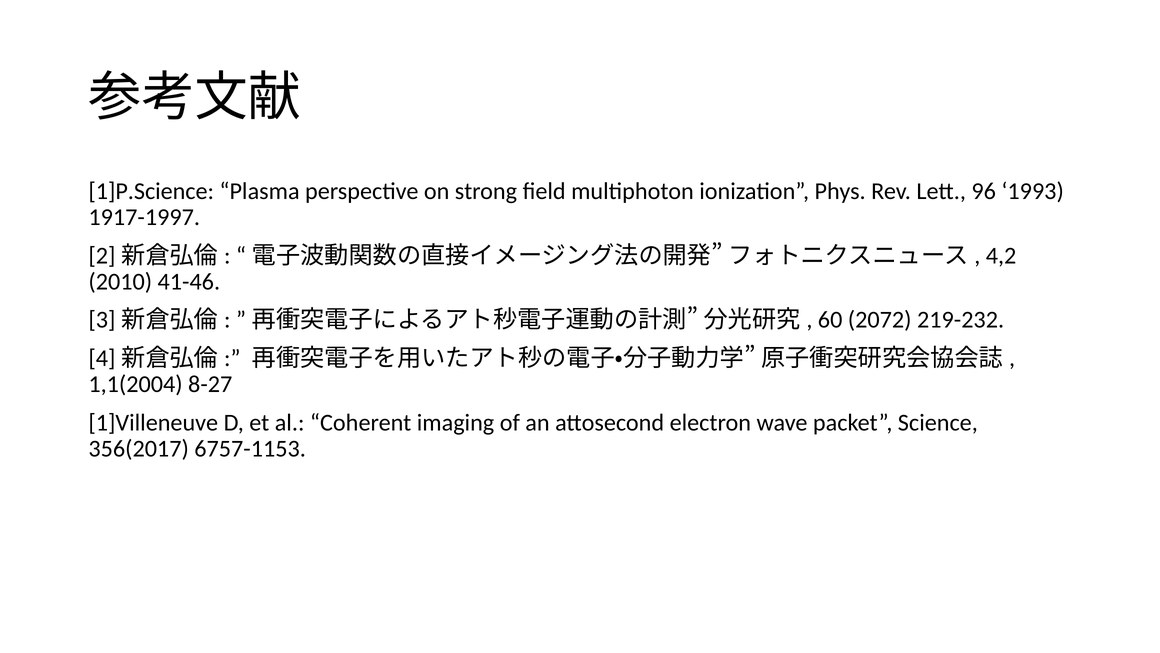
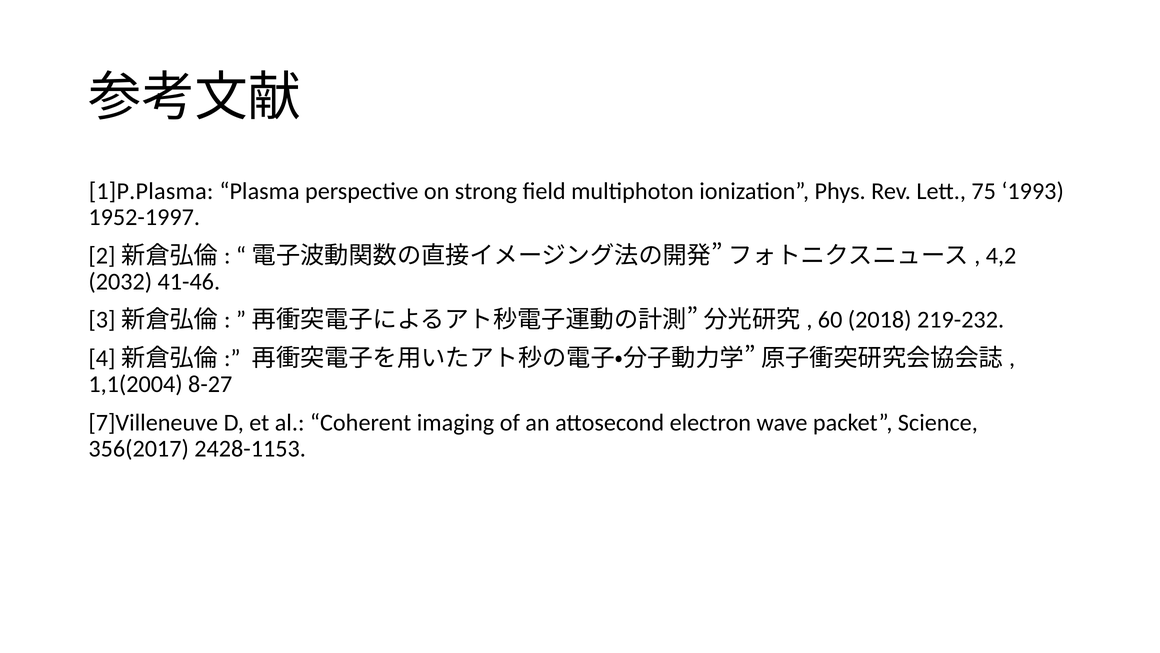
1]P.Science: 1]P.Science -> 1]P.Plasma
96: 96 -> 75
1917-1997: 1917-1997 -> 1952-1997
2010: 2010 -> 2032
2072: 2072 -> 2018
1]Villeneuve: 1]Villeneuve -> 7]Villeneuve
6757-1153: 6757-1153 -> 2428-1153
